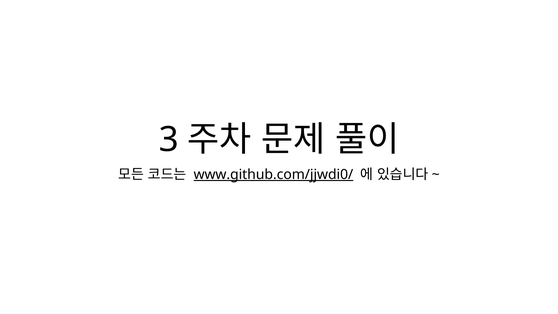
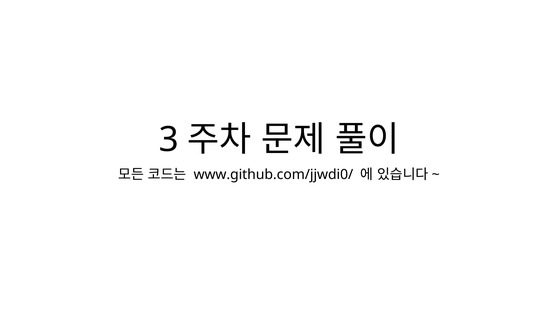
www.github.com/jjwdi0/ underline: present -> none
